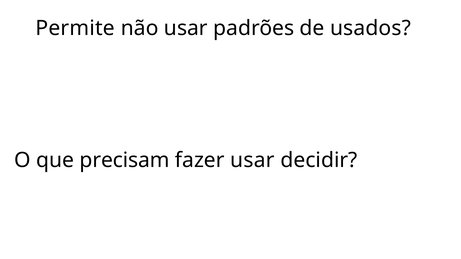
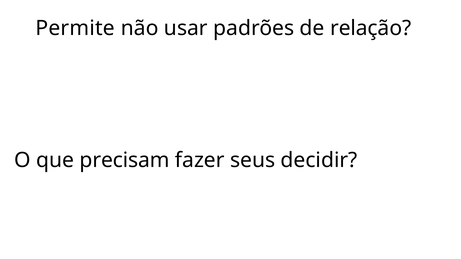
usados: usados -> relação
fazer usar: usar -> seus
